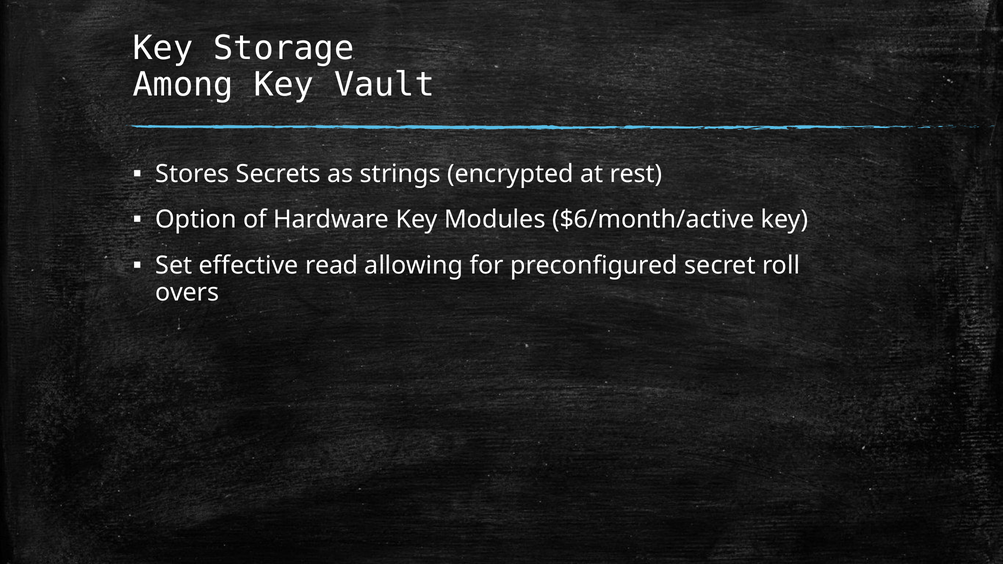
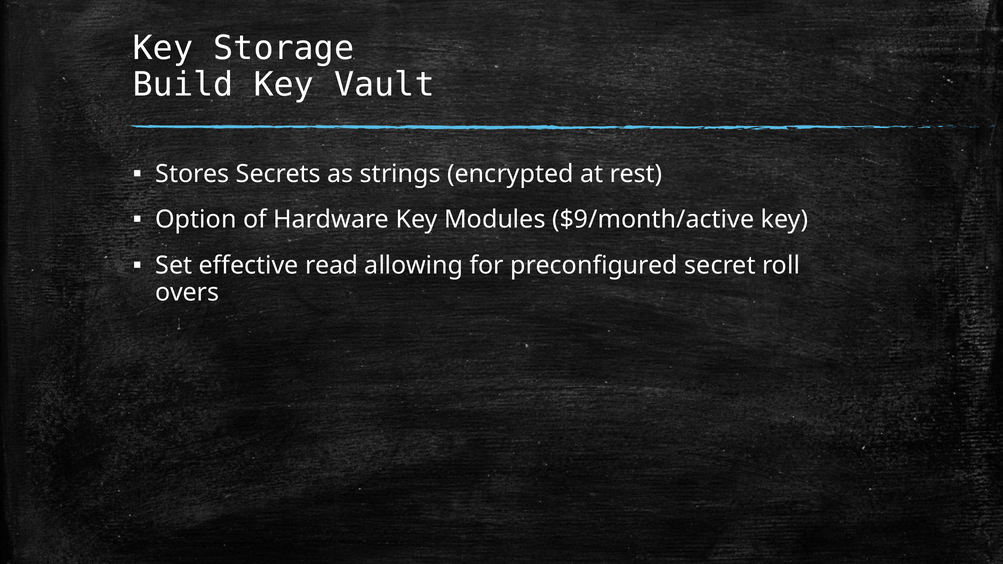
Among: Among -> Build
$6/month/active: $6/month/active -> $9/month/active
